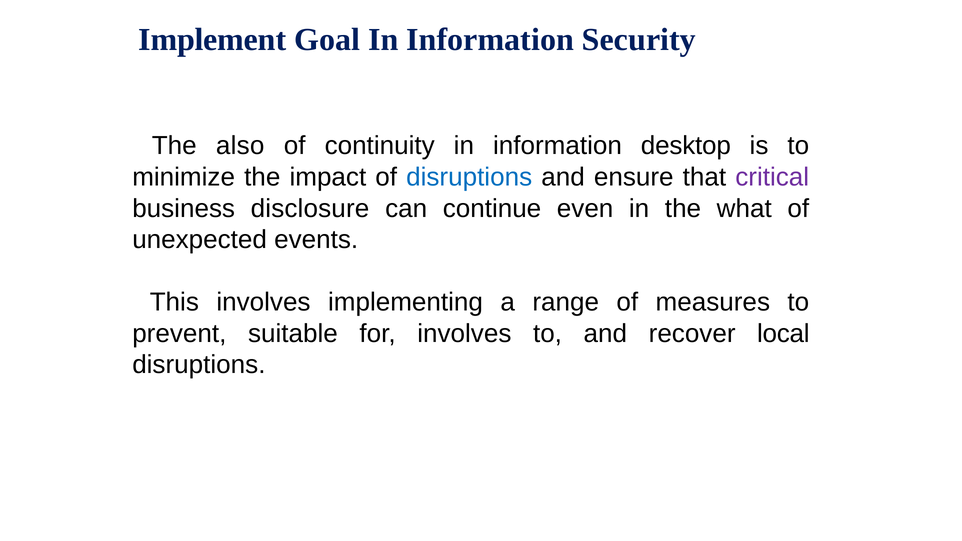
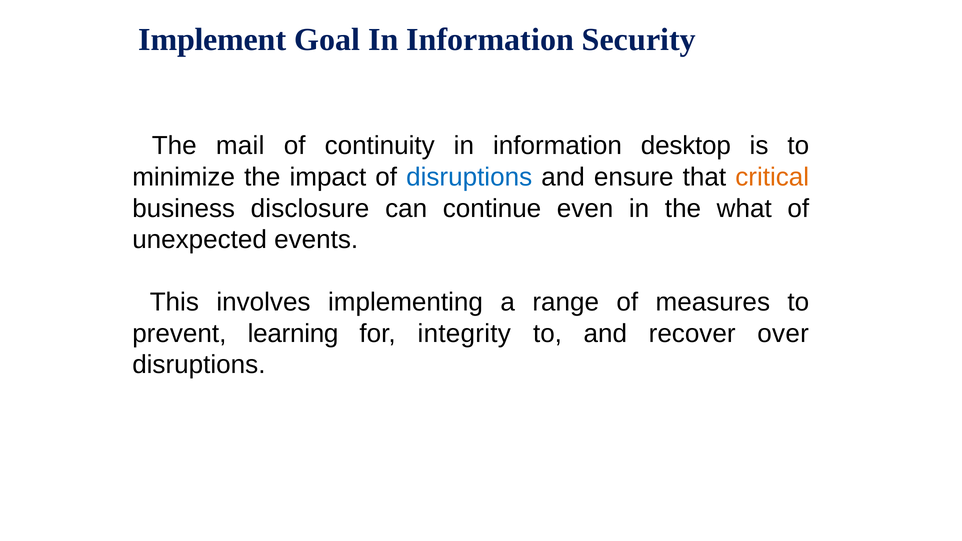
also: also -> mail
critical colour: purple -> orange
suitable: suitable -> learning
for involves: involves -> integrity
local: local -> over
